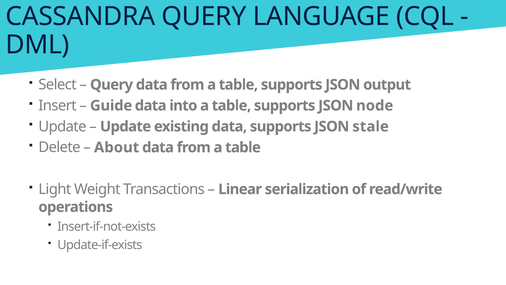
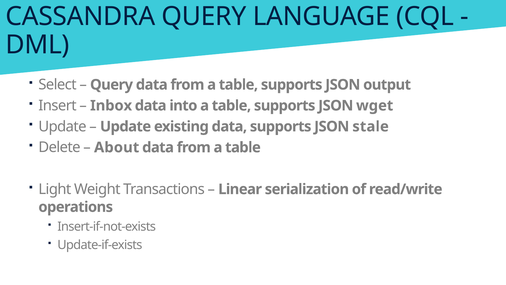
Guide: Guide -> Inbox
node: node -> wget
